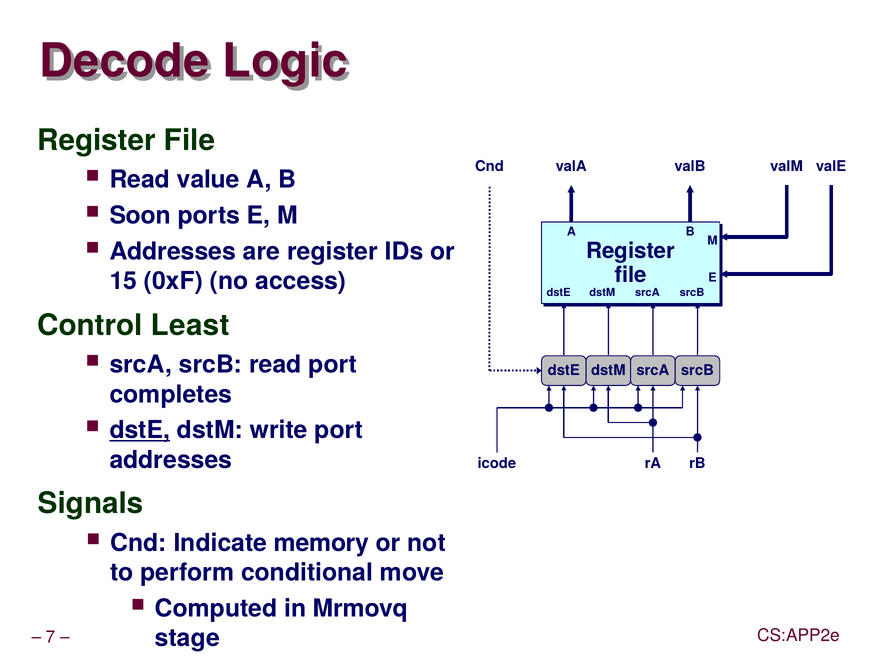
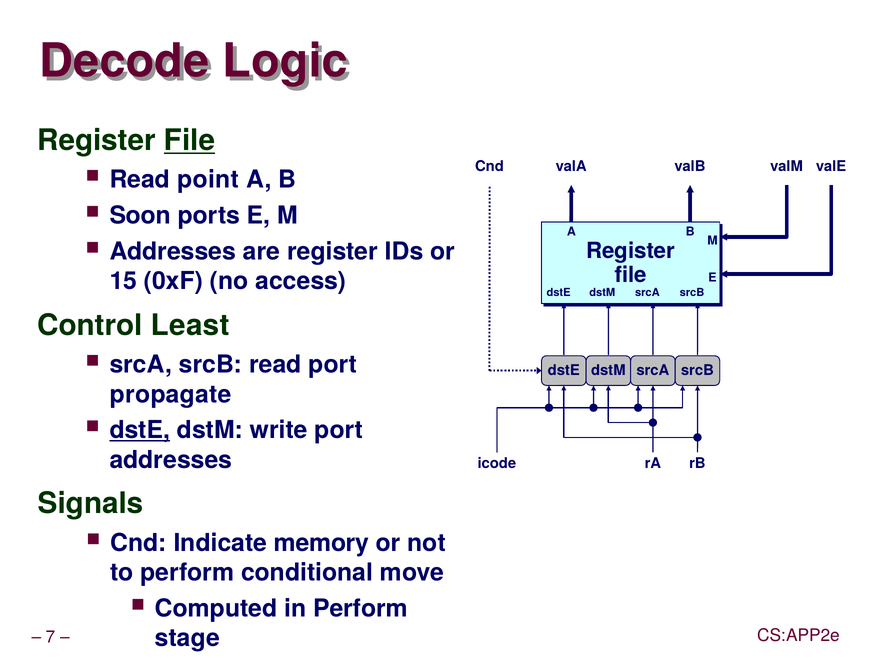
File at (190, 140) underline: none -> present
value: value -> point
completes: completes -> propagate
in Mrmovq: Mrmovq -> Perform
